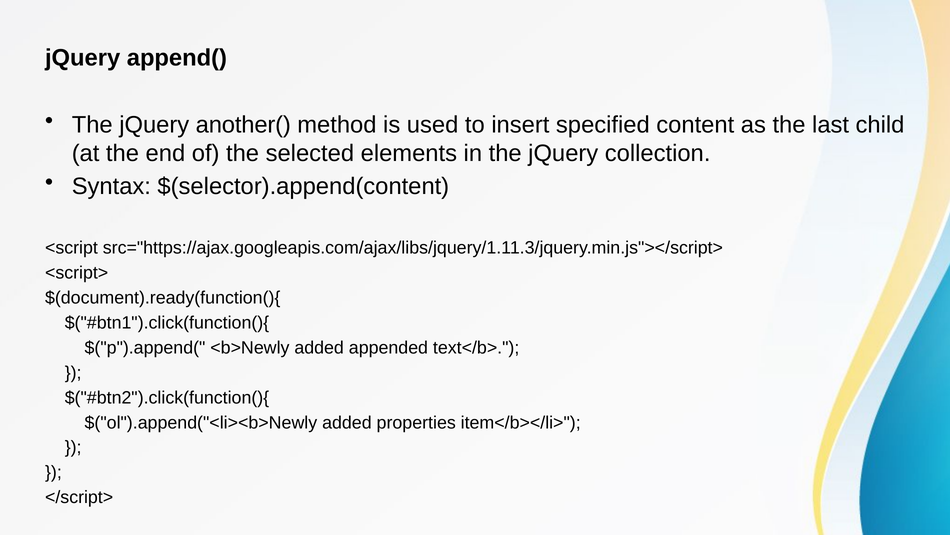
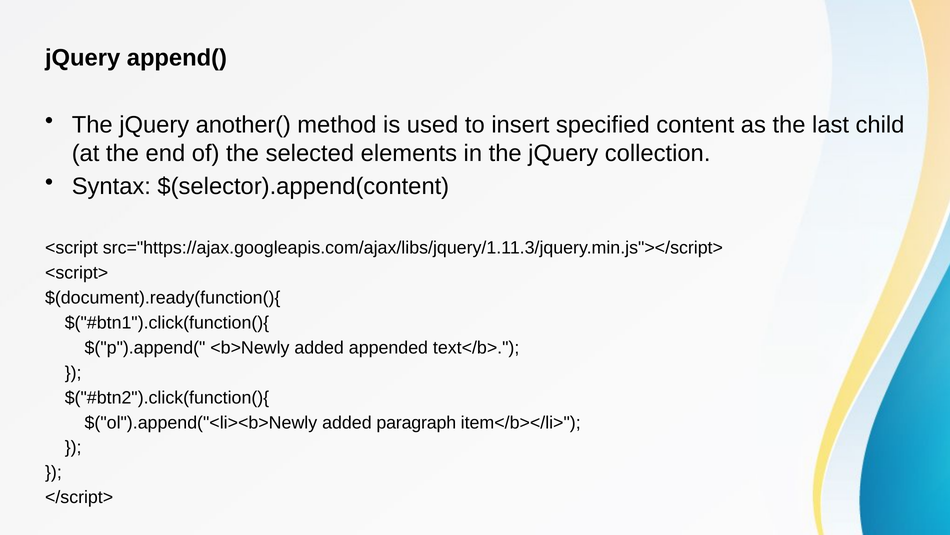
properties: properties -> paragraph
